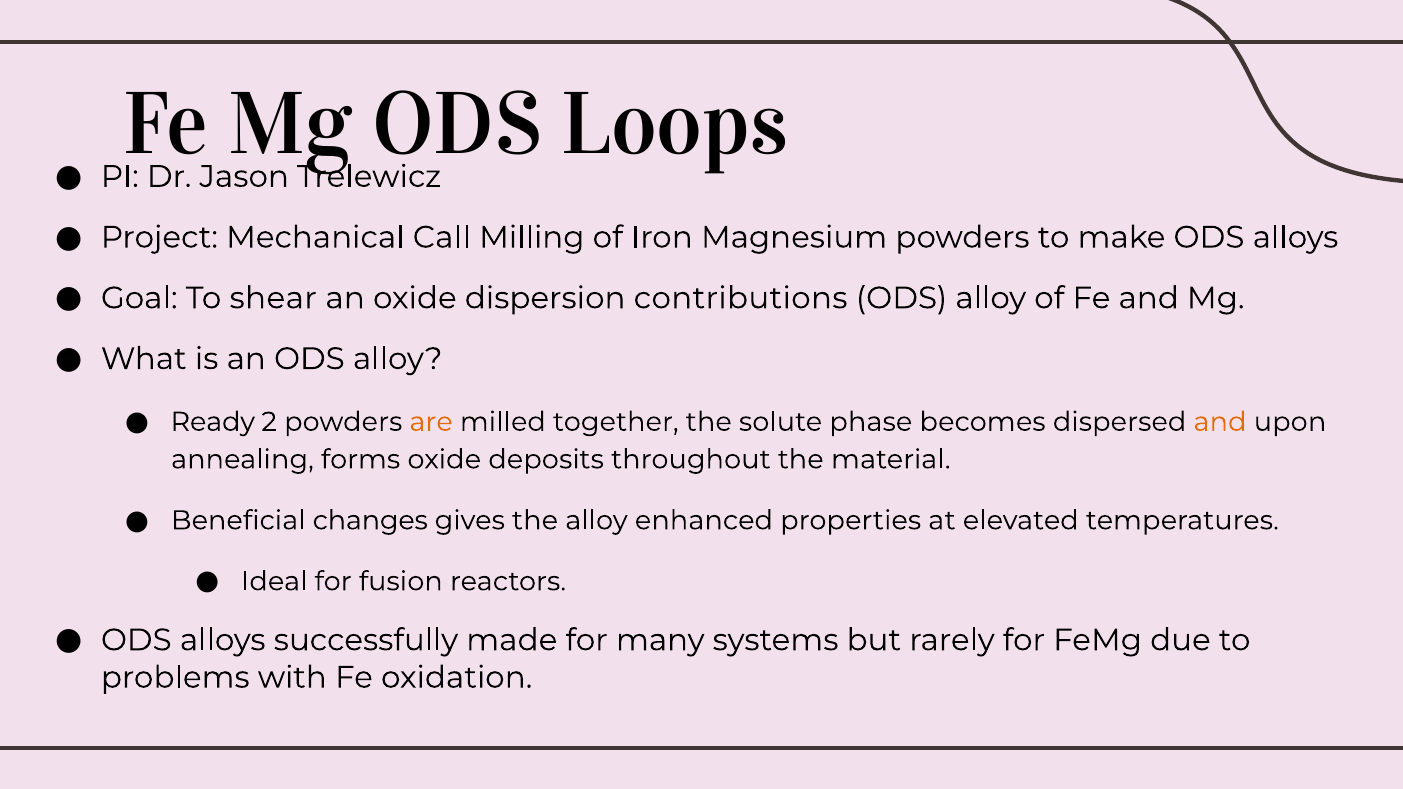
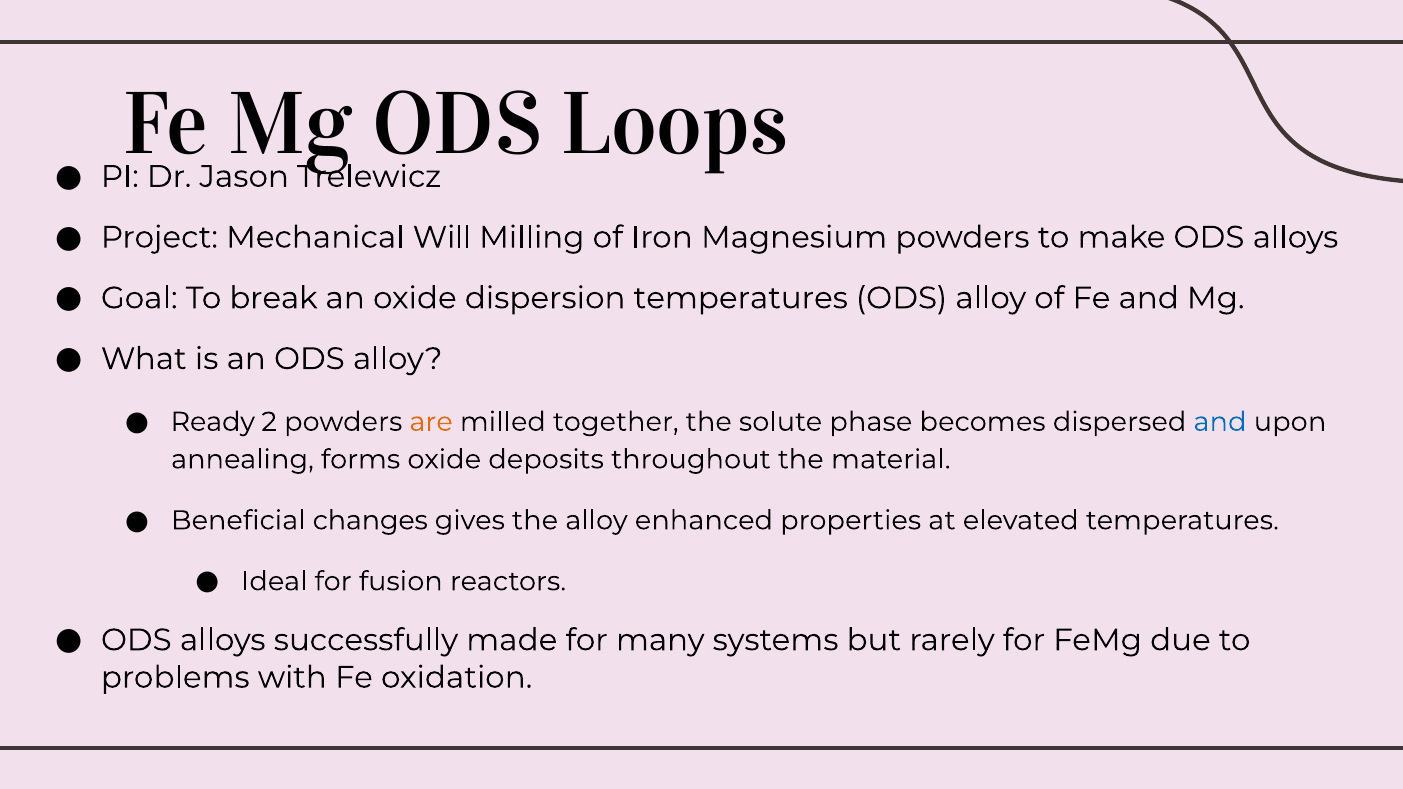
Call: Call -> Will
shear: shear -> break
dispersion contributions: contributions -> temperatures
and at (1220, 422) colour: orange -> blue
